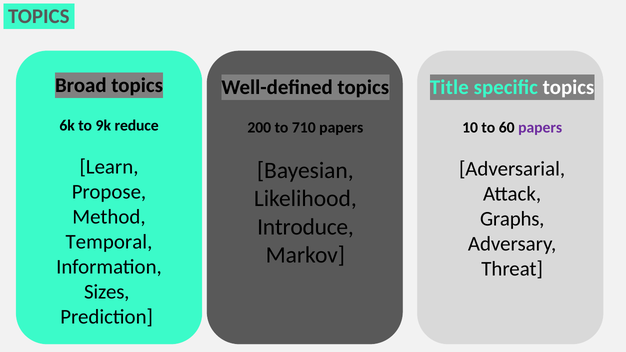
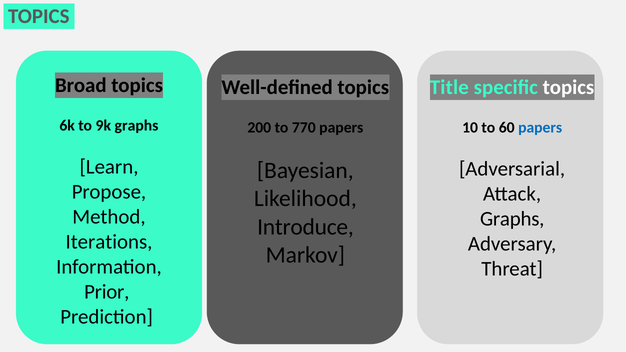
9k reduce: reduce -> graphs
710: 710 -> 770
papers at (540, 128) colour: purple -> blue
Temporal: Temporal -> Iterations
Sizes: Sizes -> Prior
